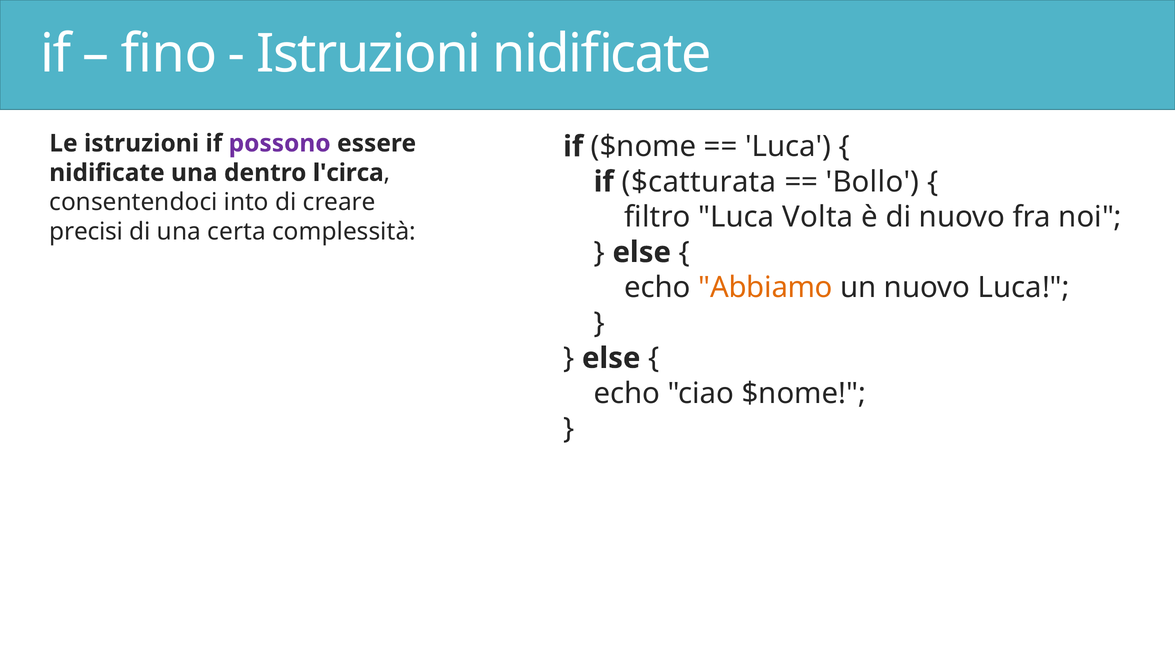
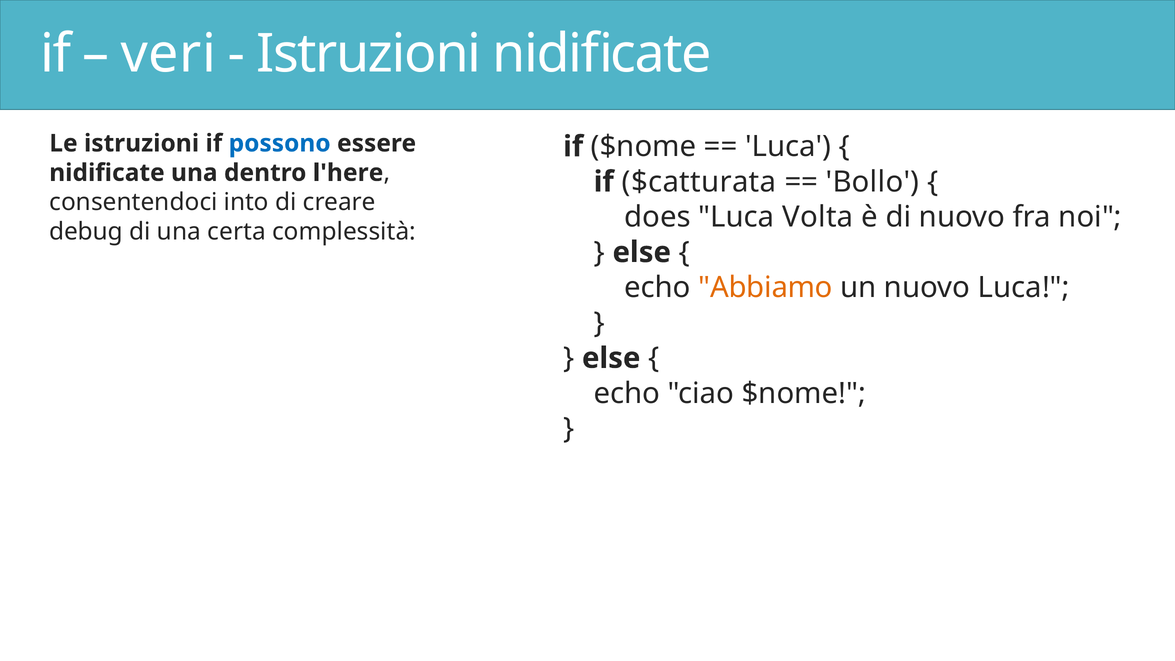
fino: fino -> veri
possono colour: purple -> blue
l'circa: l'circa -> l'here
filtro: filtro -> does
precisi: precisi -> debug
